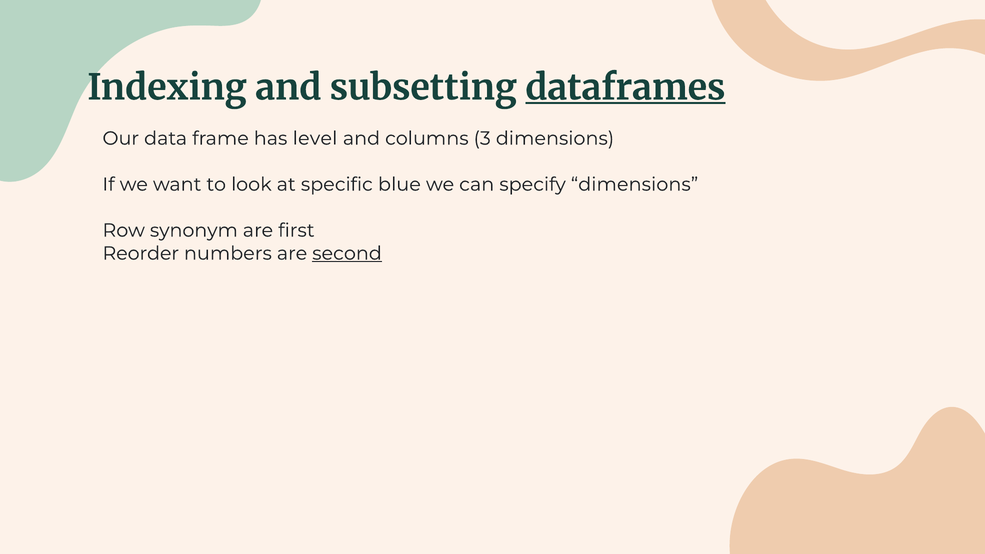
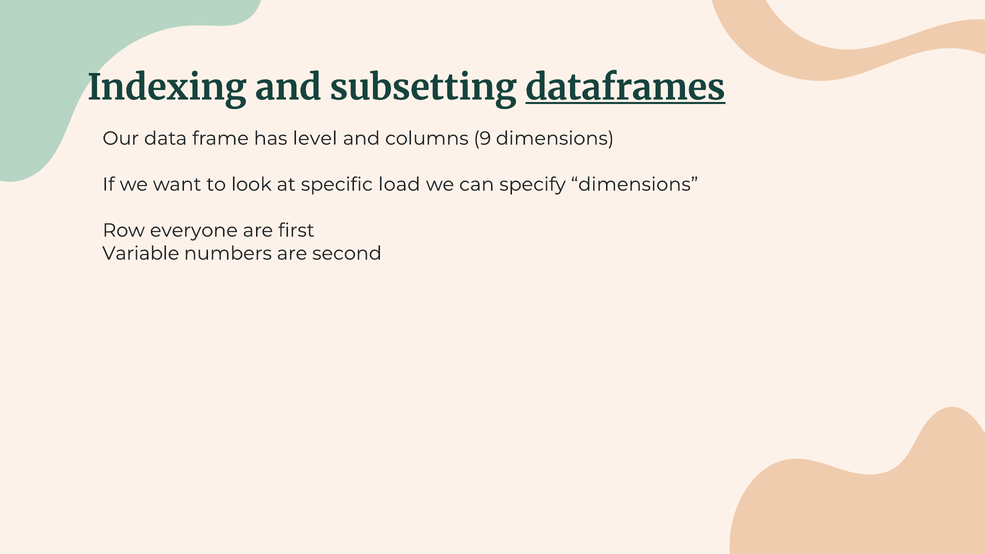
3: 3 -> 9
blue: blue -> load
synonym: synonym -> everyone
Reorder: Reorder -> Variable
second underline: present -> none
